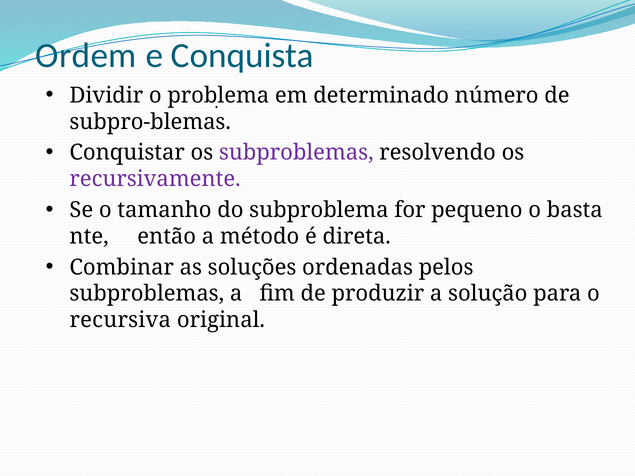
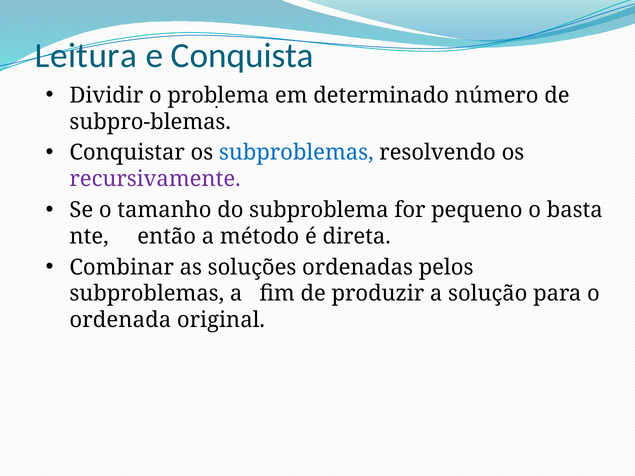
Ordem: Ordem -> Leitura
subproblemas at (296, 153) colour: purple -> blue
recursiva: recursiva -> ordenada
